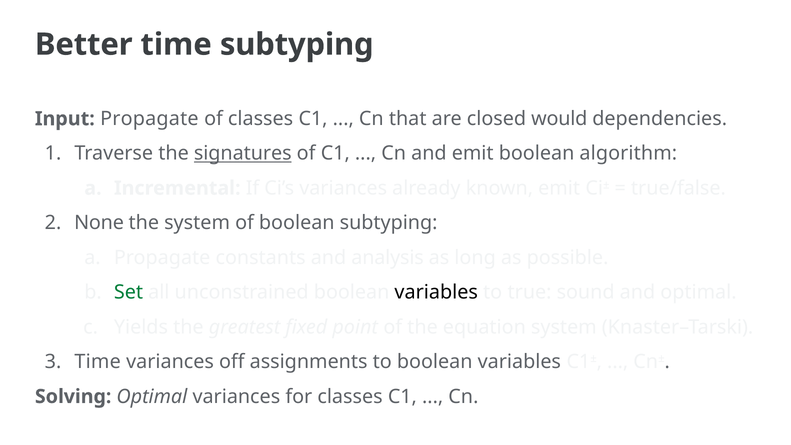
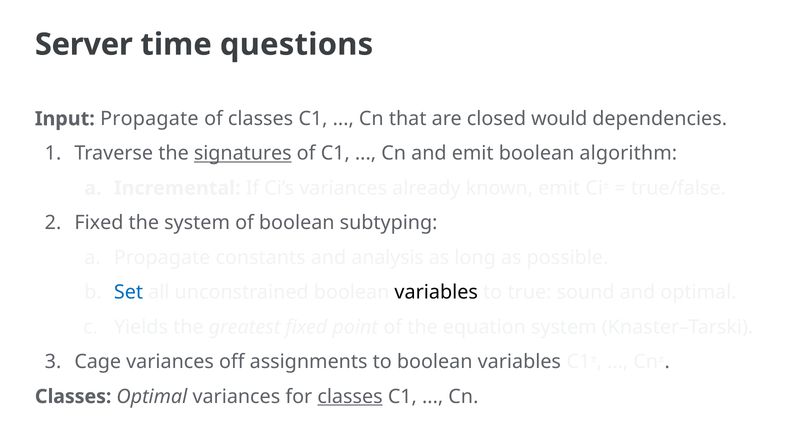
Better: Better -> Server
time subtyping: subtyping -> questions
None at (99, 223): None -> Fixed
Set colour: green -> blue
Time at (98, 362): Time -> Cage
Solving at (73, 397): Solving -> Classes
classes at (350, 397) underline: none -> present
